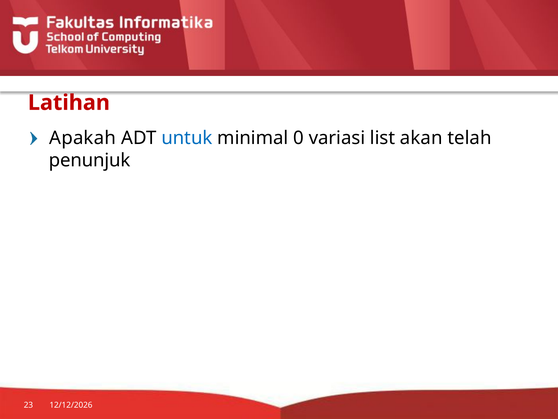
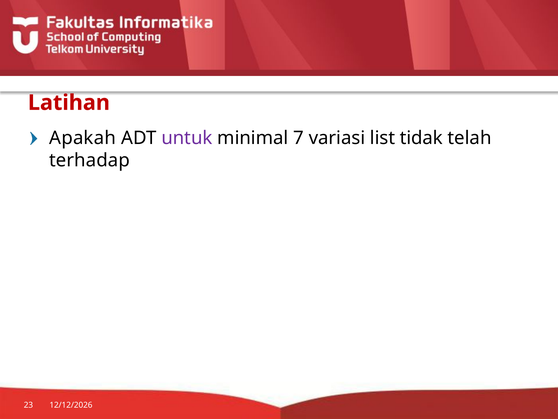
untuk colour: blue -> purple
0: 0 -> 7
akan: akan -> tidak
penunjuk: penunjuk -> terhadap
